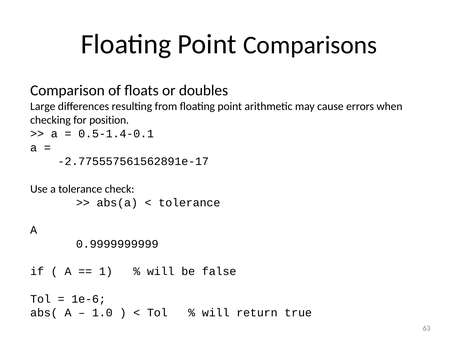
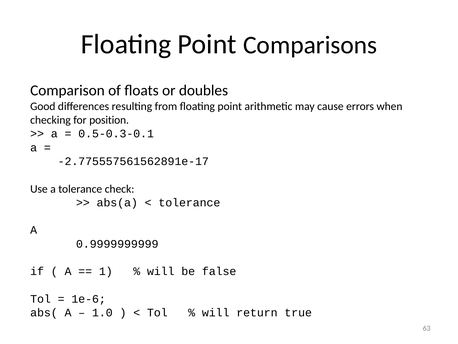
Large: Large -> Good
0.5-1.4-0.1: 0.5-1.4-0.1 -> 0.5-0.3-0.1
